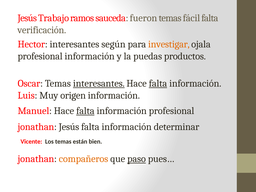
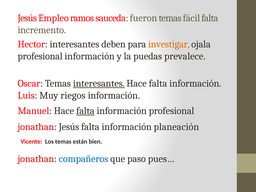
Trabajo: Trabajo -> Empleo
verificación: verificación -> incremento
según: según -> deben
productos: productos -> prevalece
falta at (158, 83) underline: present -> none
origen: origen -> riegos
determinar: determinar -> planeación
compañeros colour: orange -> blue
paso underline: present -> none
